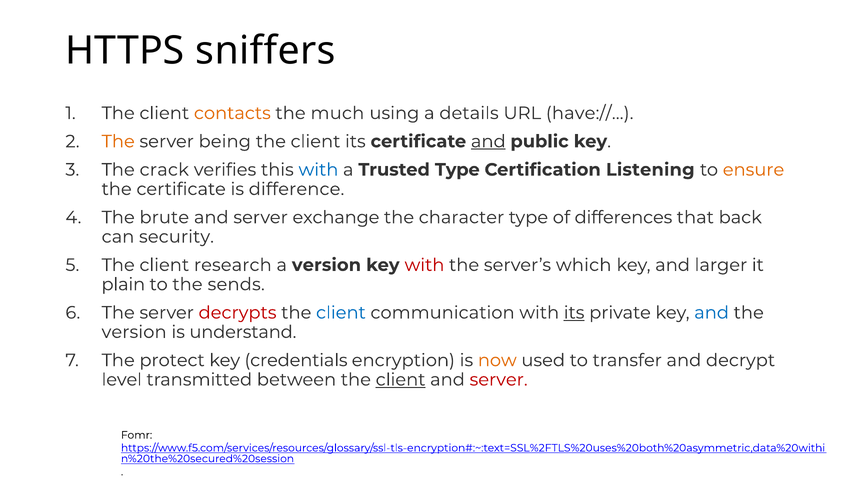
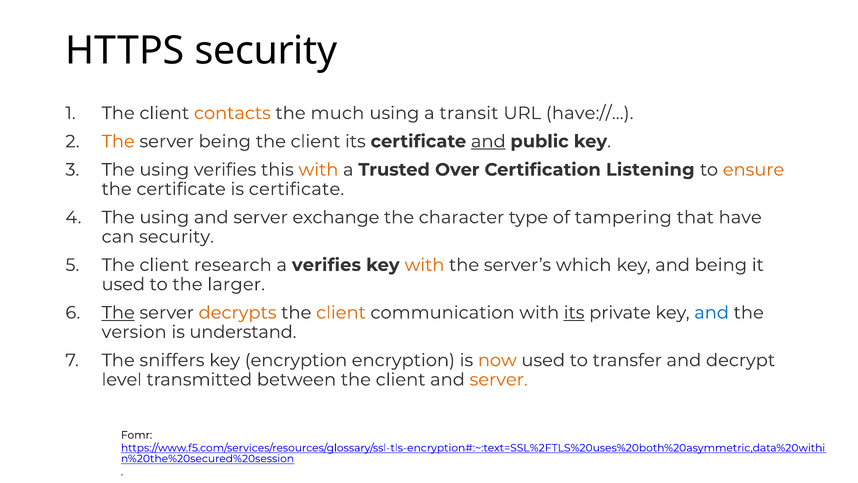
HTTPS sniffers: sniffers -> security
details: details -> transit
crack at (164, 170): crack -> using
with at (318, 170) colour: blue -> orange
Trusted Type: Type -> Over
is difference: difference -> certificate
brute at (164, 217): brute -> using
differences: differences -> tampering
back: back -> have
a version: version -> verifies
with at (424, 265) colour: red -> orange
and larger: larger -> being
plain at (123, 284): plain -> used
sends: sends -> larger
The at (118, 312) underline: none -> present
decrypts colour: red -> orange
client at (341, 312) colour: blue -> orange
protect: protect -> sniffers
key credentials: credentials -> encryption
client at (401, 379) underline: present -> none
server at (499, 379) colour: red -> orange
